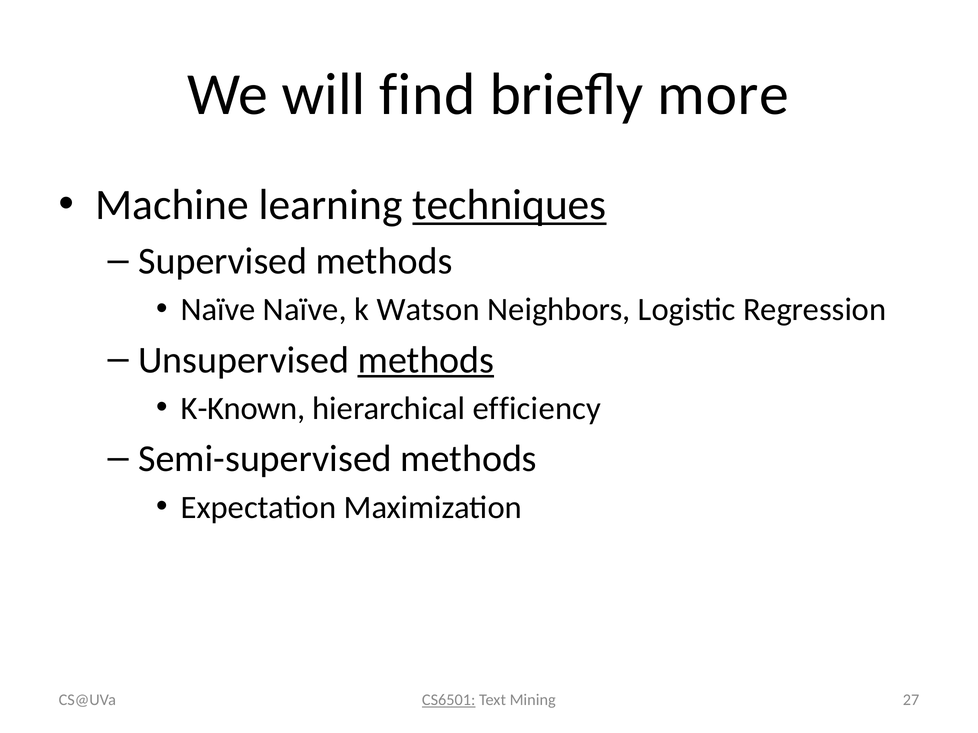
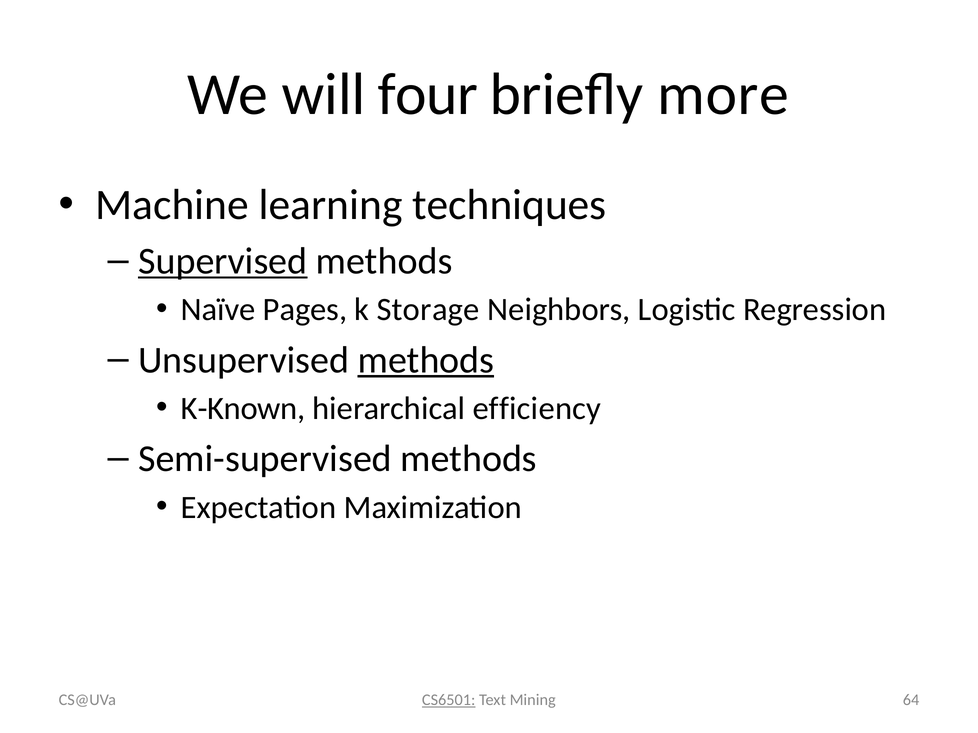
find: find -> four
techniques underline: present -> none
Supervised underline: none -> present
Naïve Naïve: Naïve -> Pages
Watson: Watson -> Storage
27: 27 -> 64
